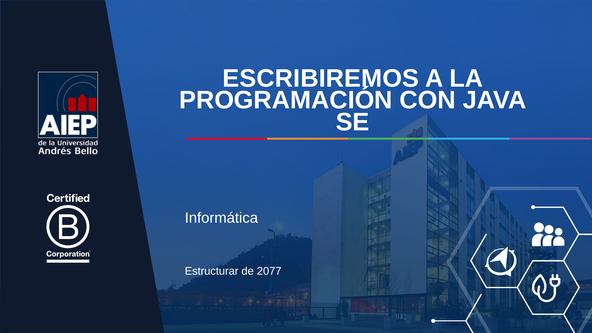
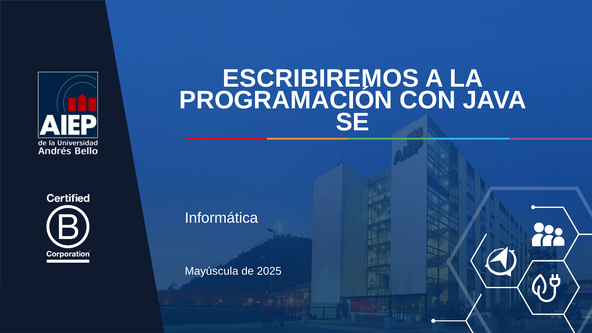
Estructurar: Estructurar -> Mayúscula
2077: 2077 -> 2025
